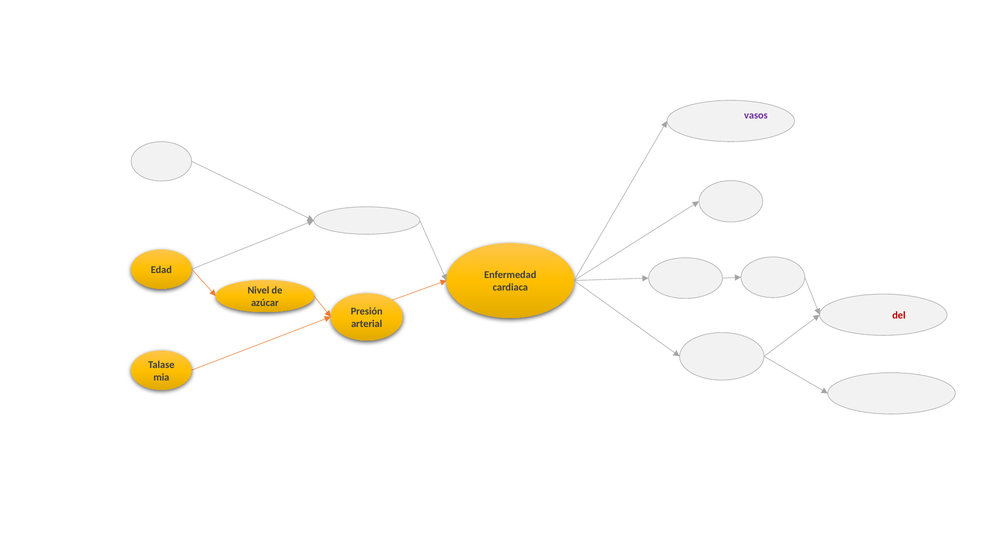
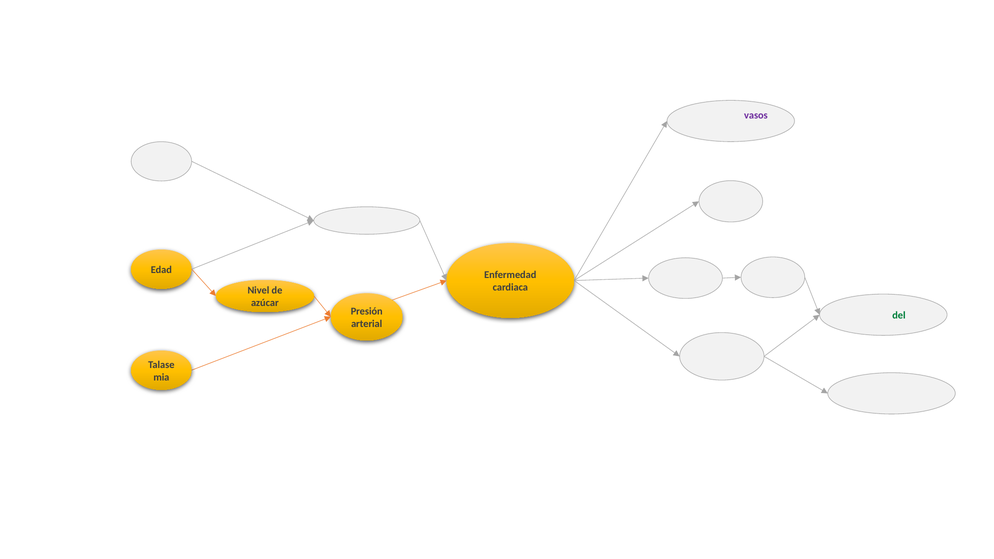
del at (899, 315) colour: red -> green
